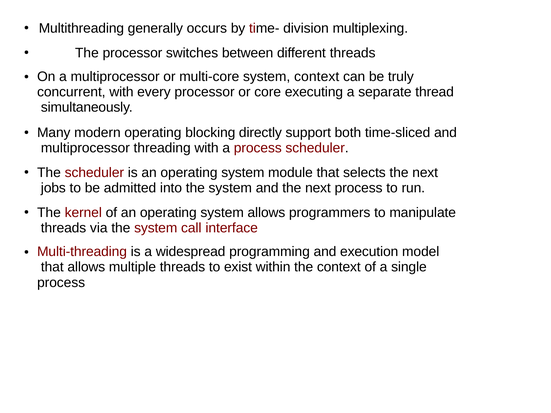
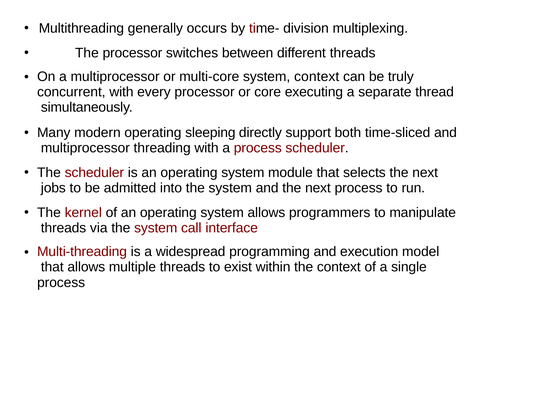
blocking: blocking -> sleeping
